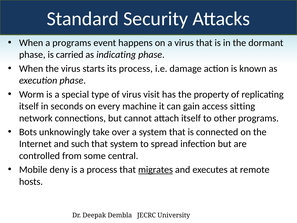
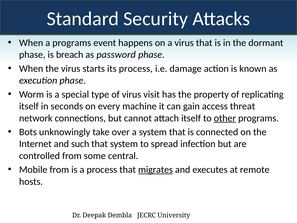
carried: carried -> breach
indicating: indicating -> password
sitting: sitting -> threat
other underline: none -> present
Mobile deny: deny -> from
